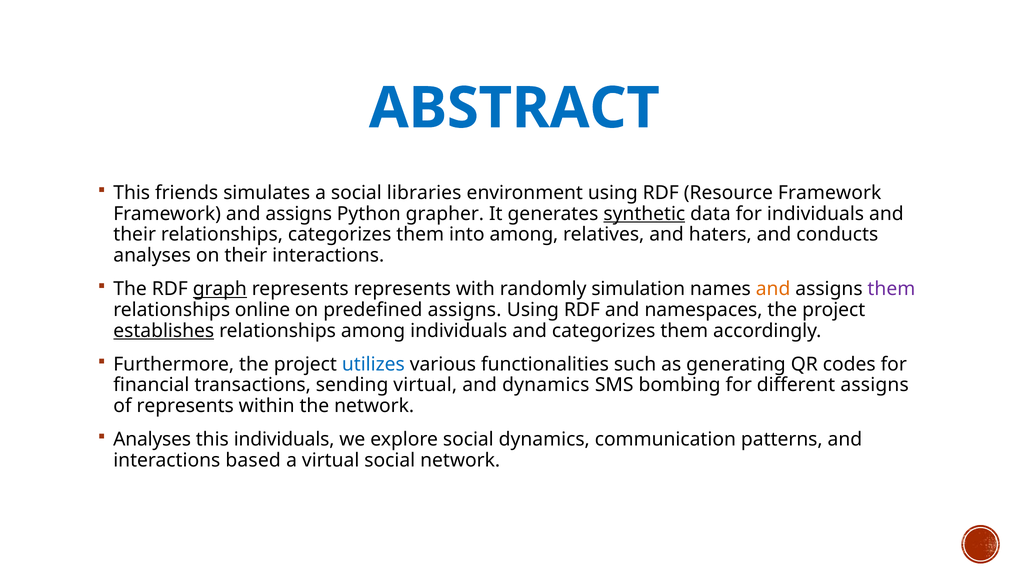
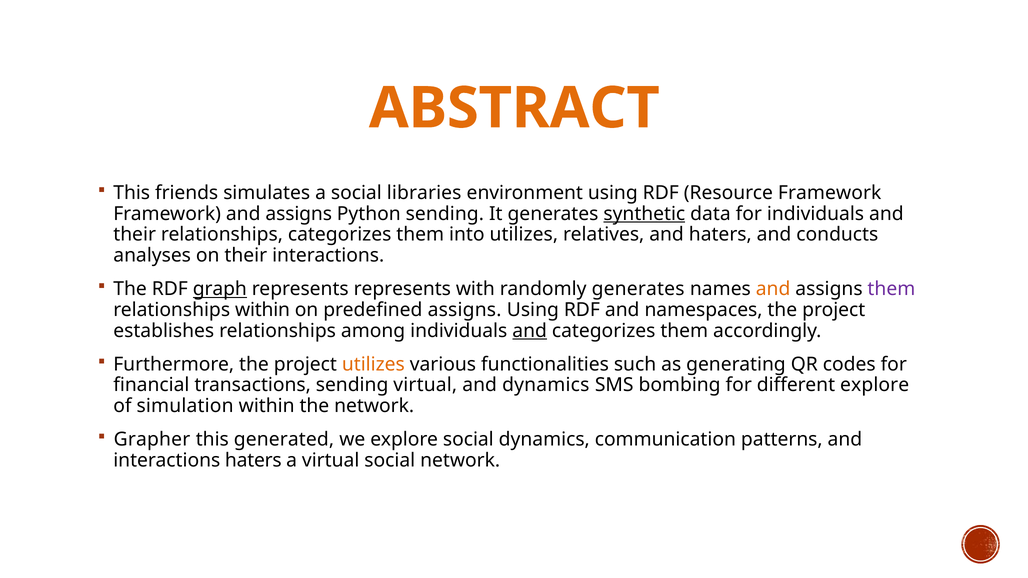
ABSTRACT colour: blue -> orange
Python grapher: grapher -> sending
into among: among -> utilizes
randomly simulation: simulation -> generates
relationships online: online -> within
establishes underline: present -> none
and at (530, 331) underline: none -> present
utilizes at (373, 364) colour: blue -> orange
different assigns: assigns -> explore
of represents: represents -> simulation
Analyses at (152, 440): Analyses -> Grapher
this individuals: individuals -> generated
interactions based: based -> haters
